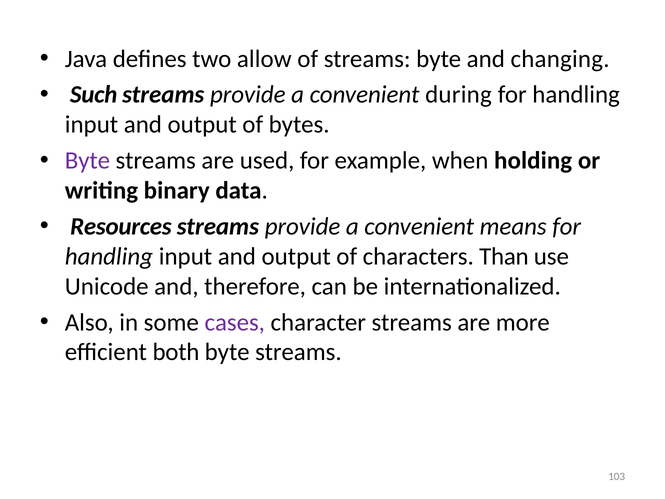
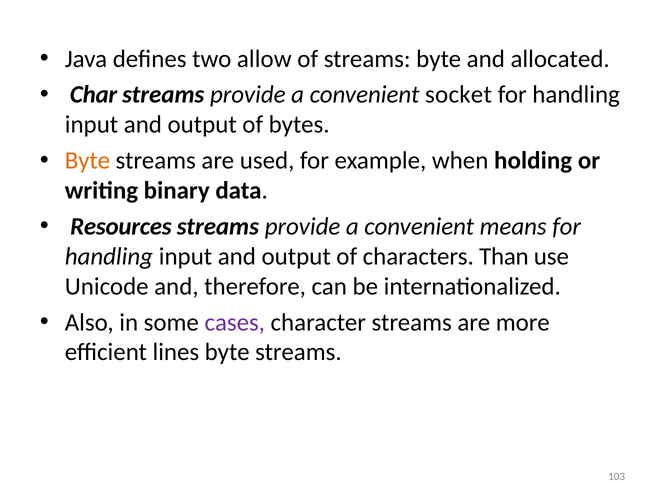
changing: changing -> allocated
Such: Such -> Char
during: during -> socket
Byte at (87, 161) colour: purple -> orange
both: both -> lines
